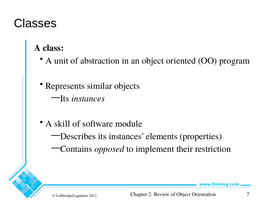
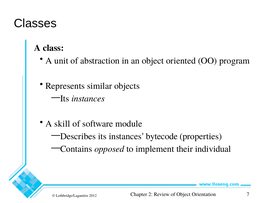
elements: elements -> bytecode
restriction: restriction -> individual
